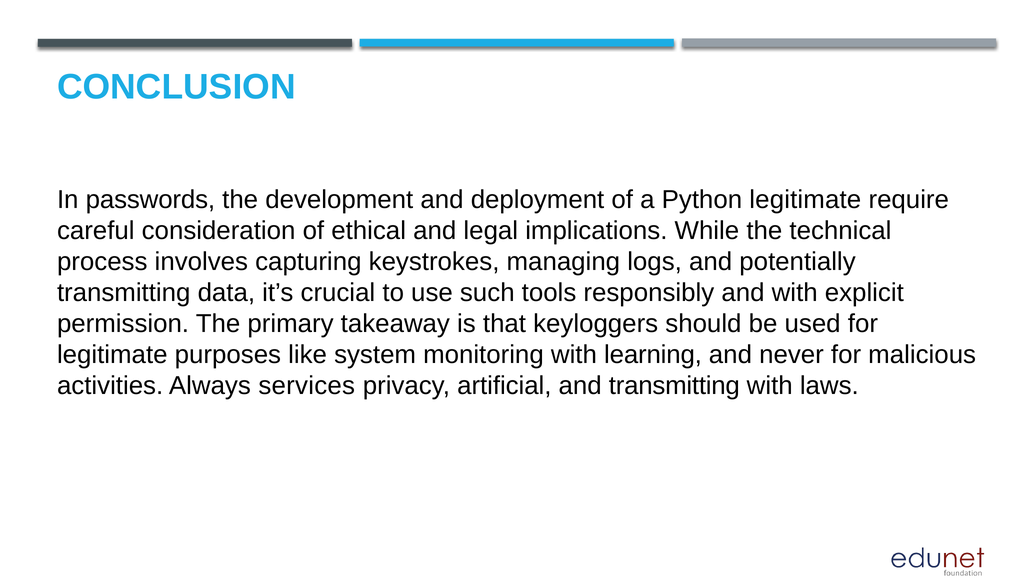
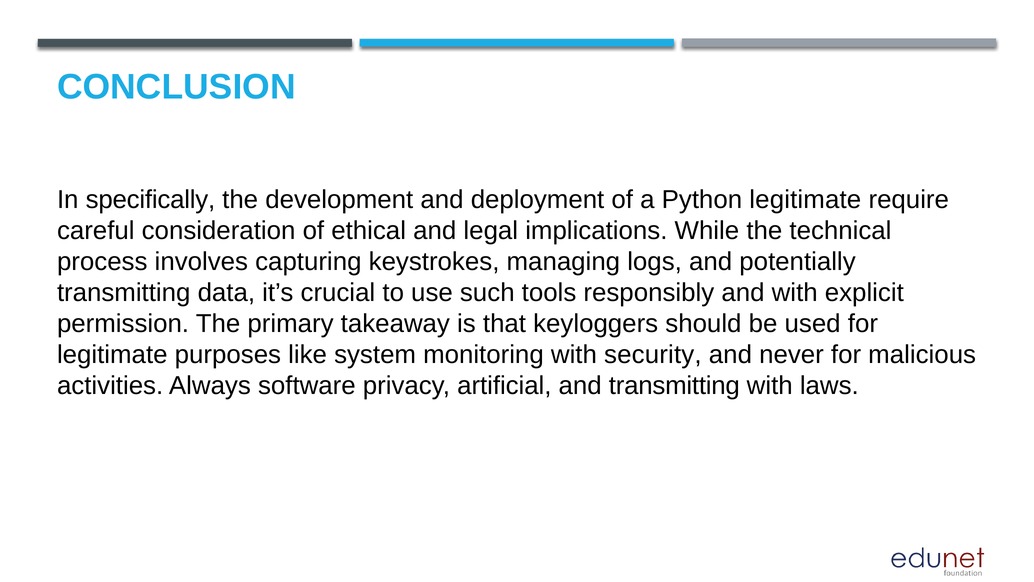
passwords: passwords -> specifically
learning: learning -> security
services: services -> software
